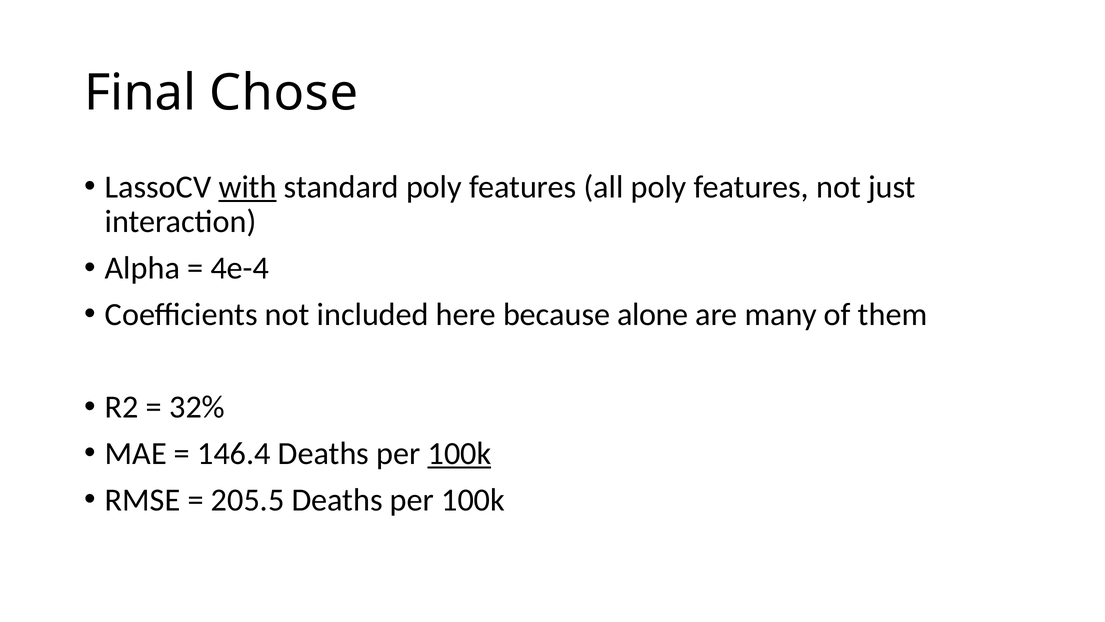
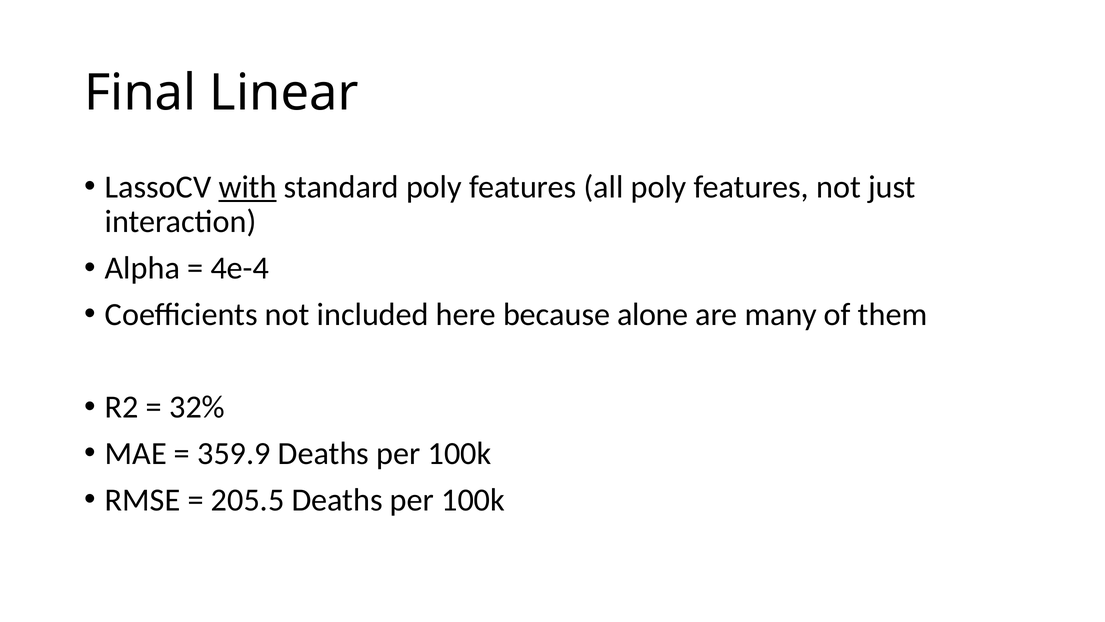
Chose: Chose -> Linear
146.4: 146.4 -> 359.9
100k at (459, 453) underline: present -> none
